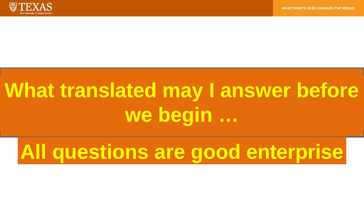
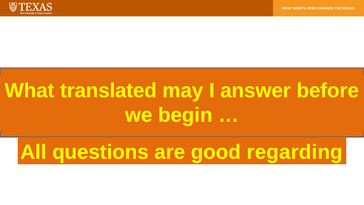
enterprise: enterprise -> regarding
